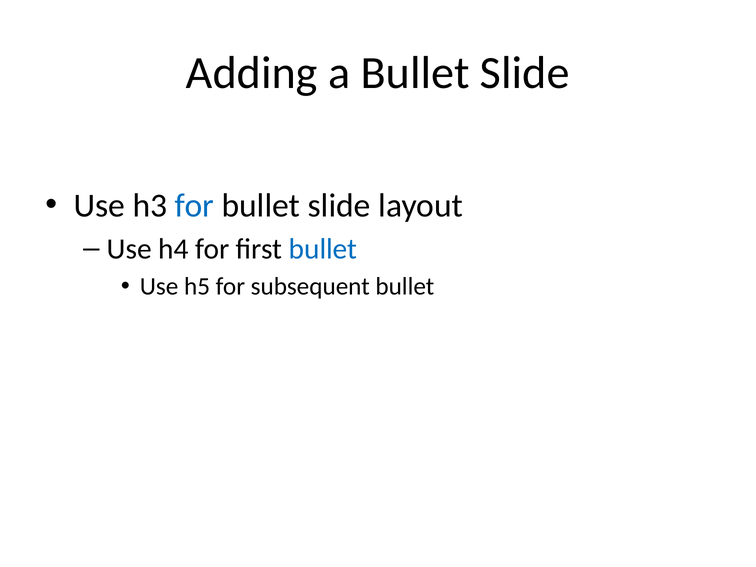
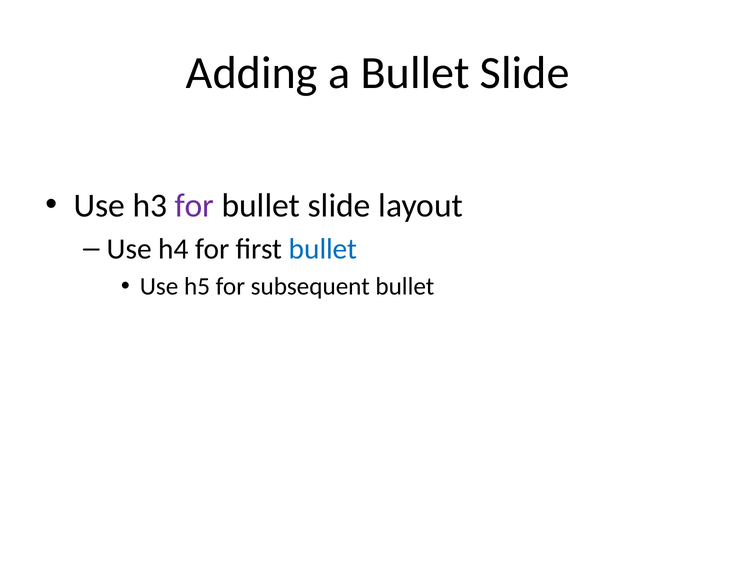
for at (195, 206) colour: blue -> purple
